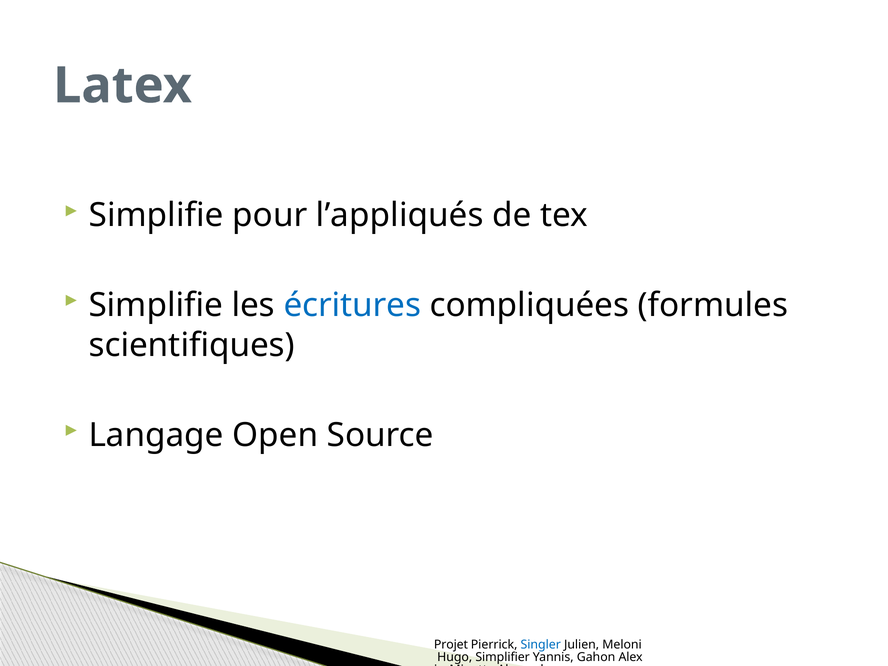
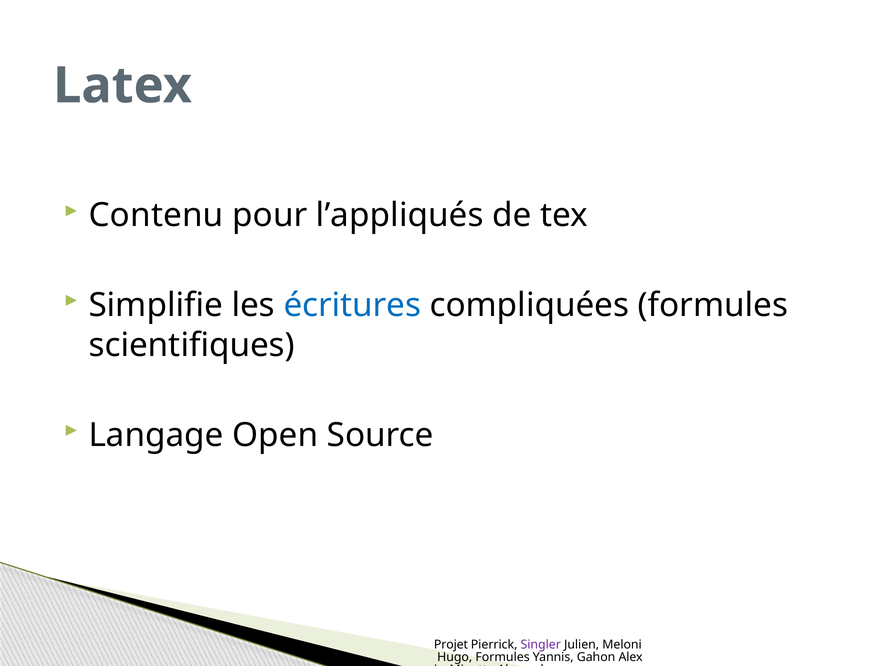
Simplifie at (156, 215): Simplifie -> Contenu
Singler colour: blue -> purple
Hugo Simplifier: Simplifier -> Formules
